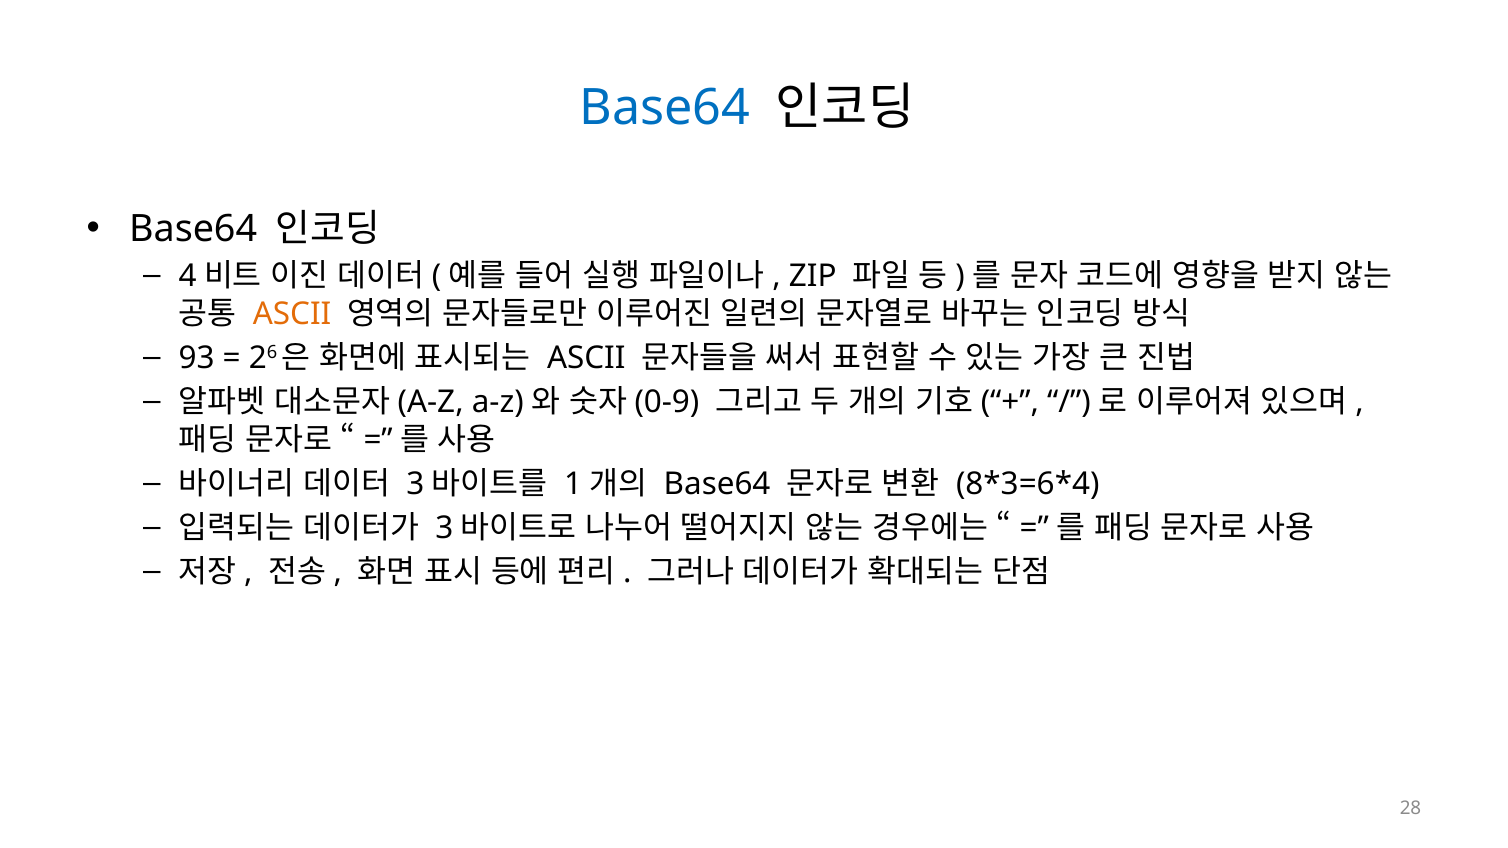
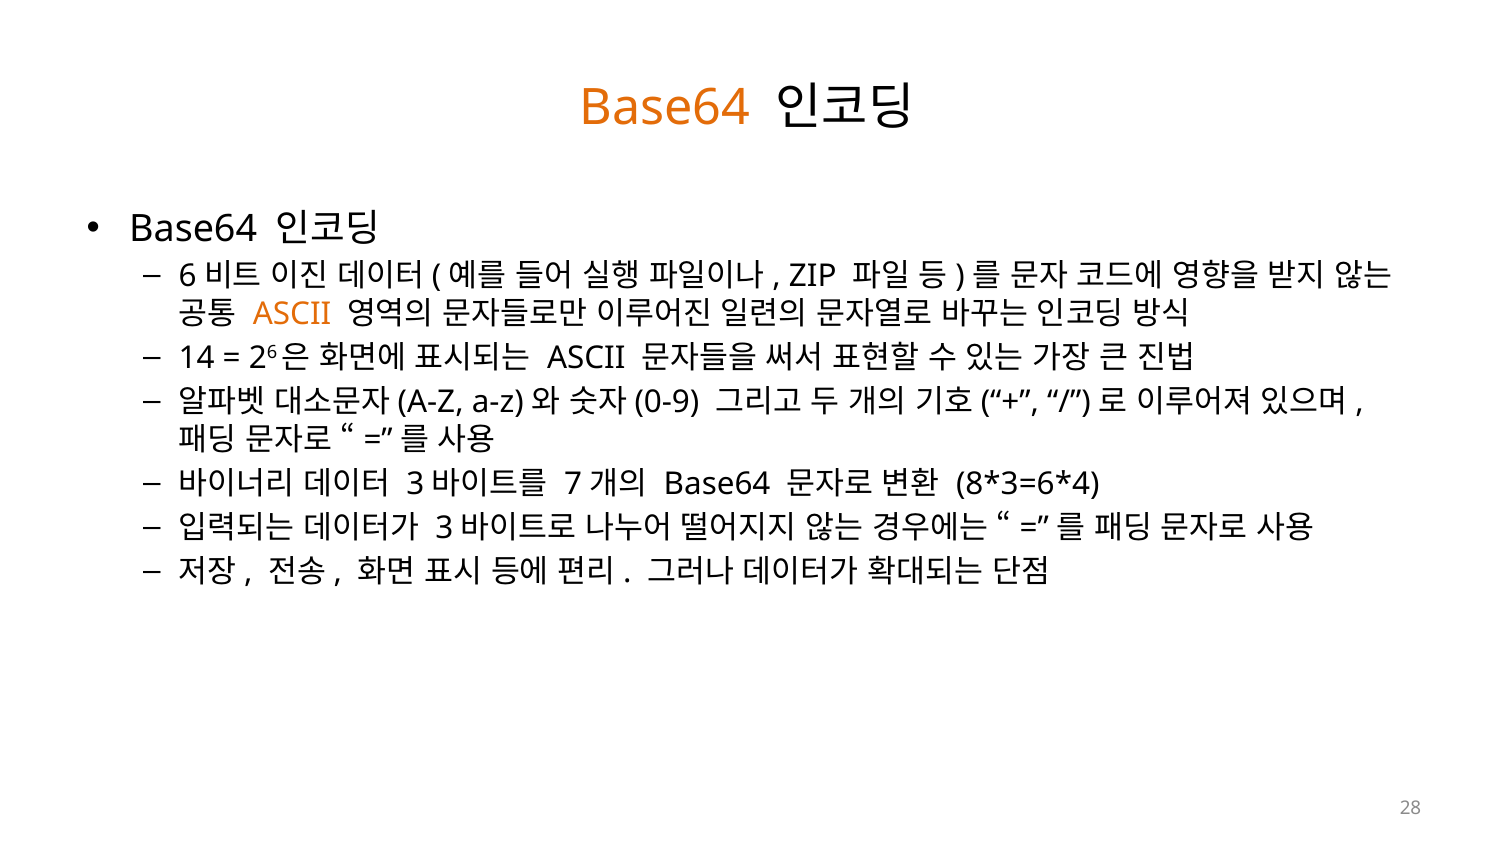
Base64 at (665, 108) colour: blue -> orange
4: 4 -> 6
93: 93 -> 14
1: 1 -> 7
